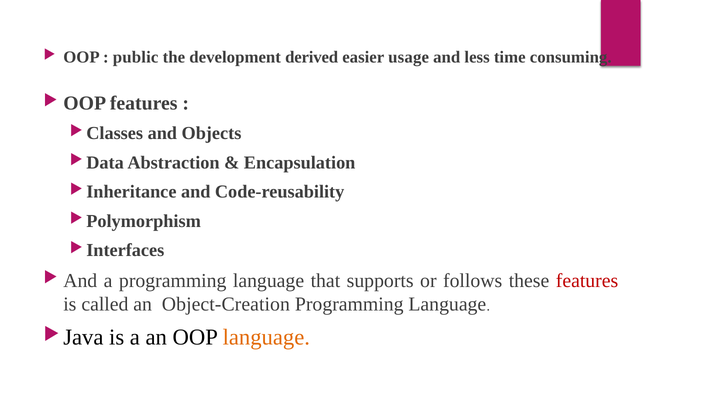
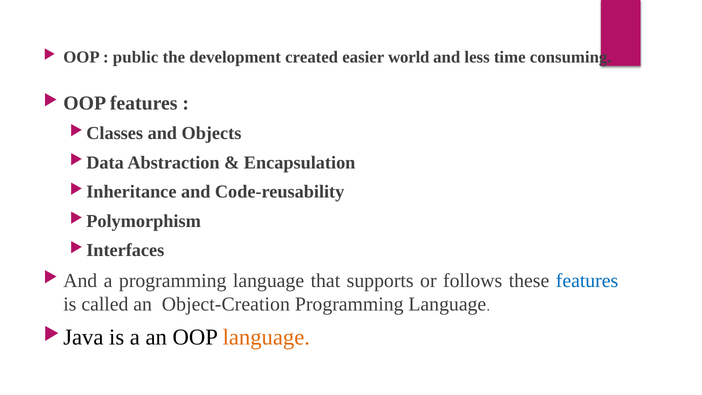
derived: derived -> created
usage: usage -> world
features at (587, 281) colour: red -> blue
